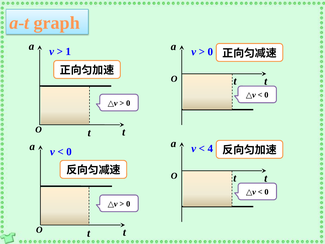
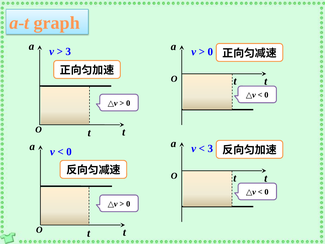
1 at (68, 51): 1 -> 3
4 at (210, 148): 4 -> 3
